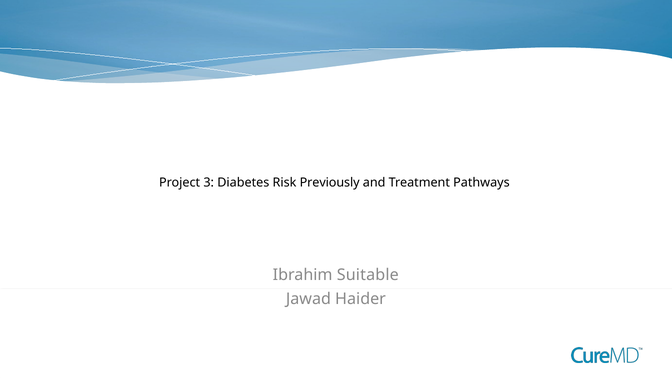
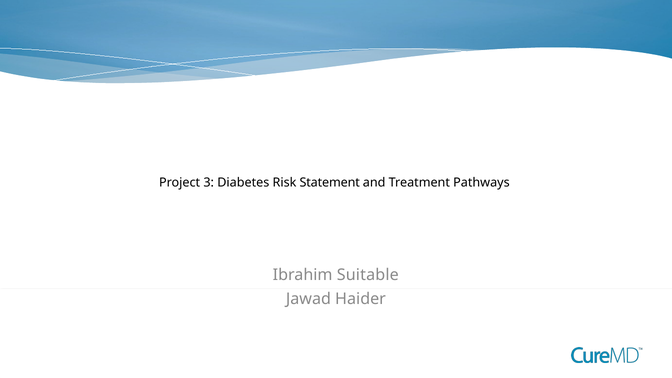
Previously: Previously -> Statement
